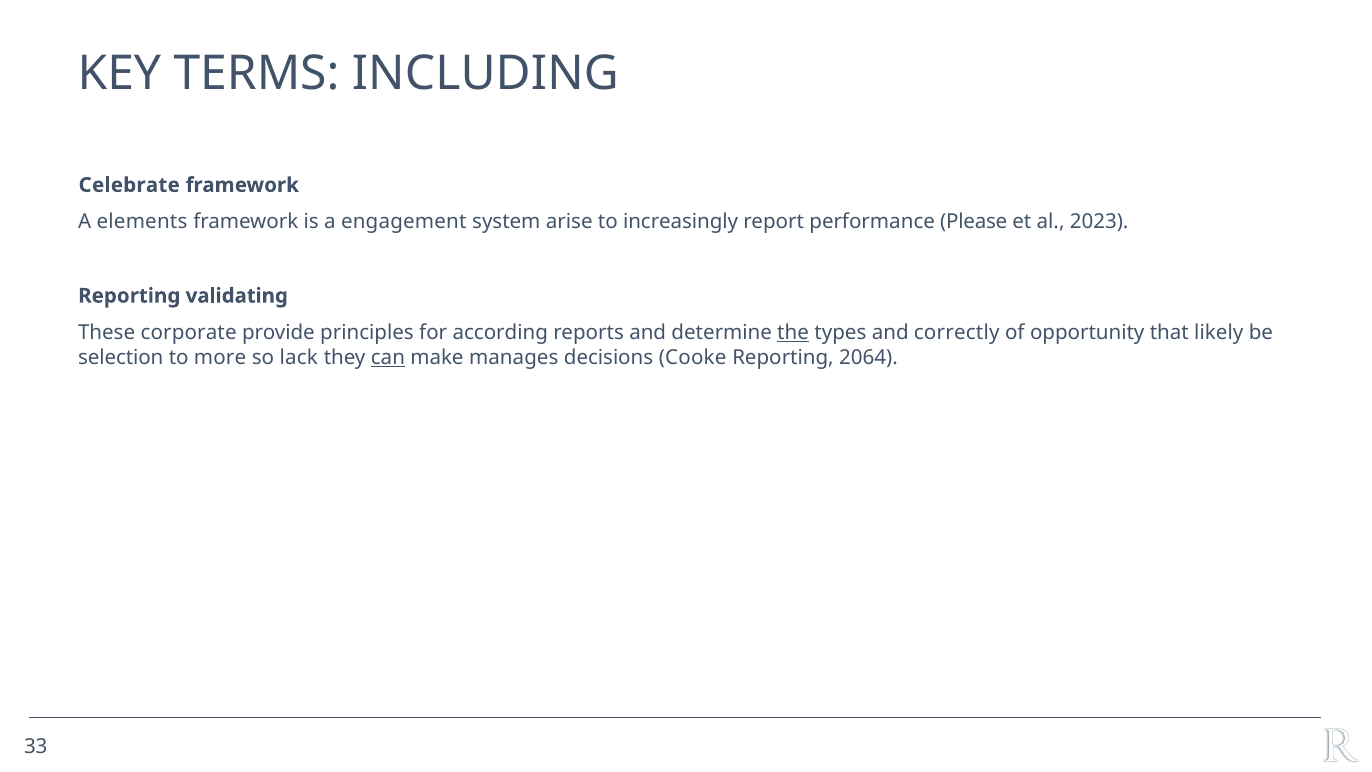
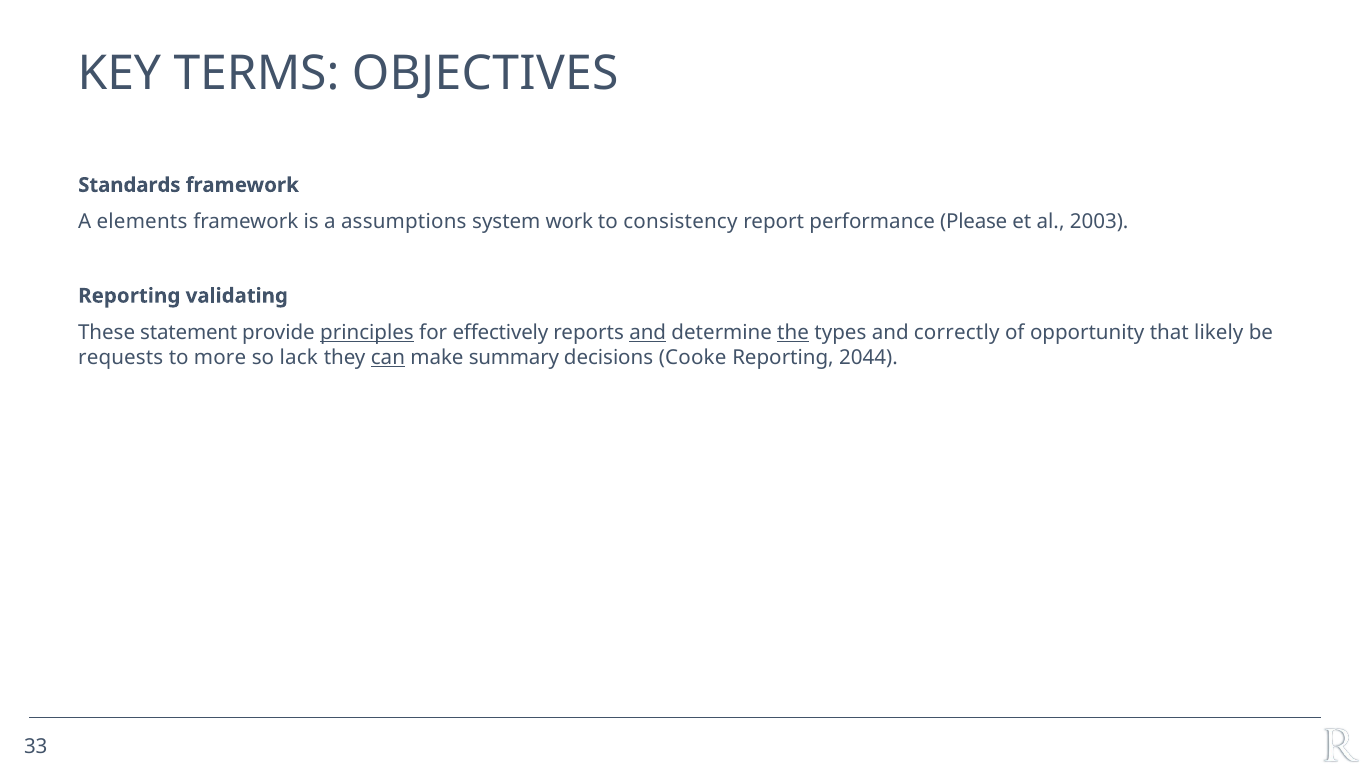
INCLUDING: INCLUDING -> OBJECTIVES
Celebrate: Celebrate -> Standards
engagement: engagement -> assumptions
arise: arise -> work
increasingly: increasingly -> consistency
2023: 2023 -> 2003
corporate: corporate -> statement
principles underline: none -> present
according: according -> effectively
and at (648, 333) underline: none -> present
selection: selection -> requests
manages: manages -> summary
2064: 2064 -> 2044
